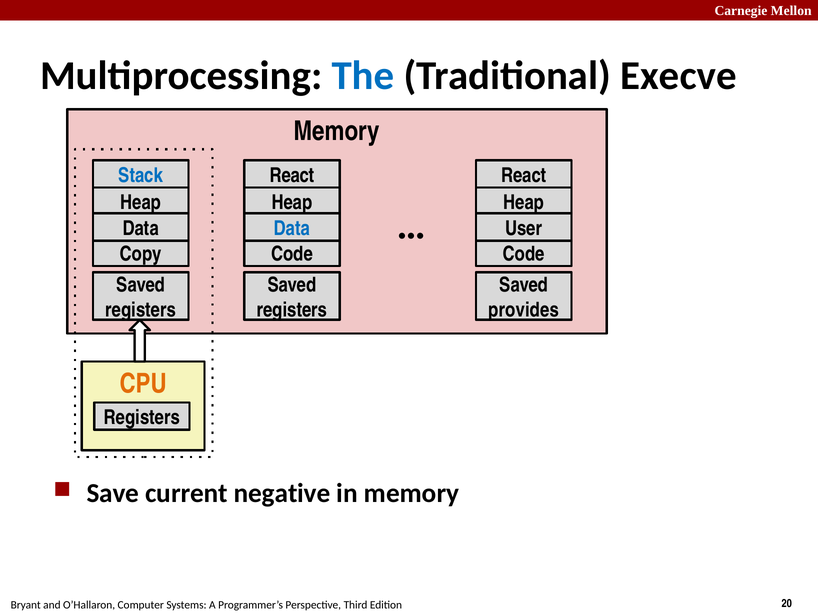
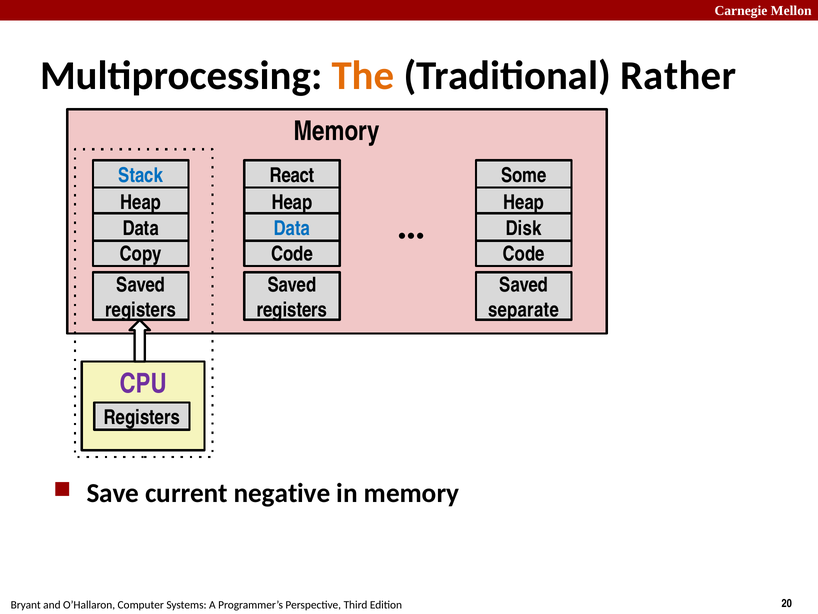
The colour: blue -> orange
Execve: Execve -> Rather
React at (524, 175): React -> Some
User: User -> Disk
provides: provides -> separate
CPU colour: orange -> purple
